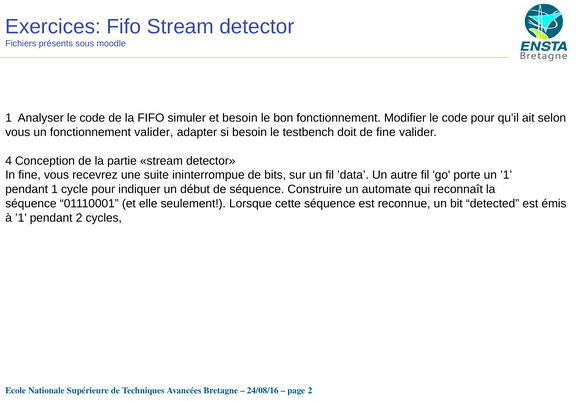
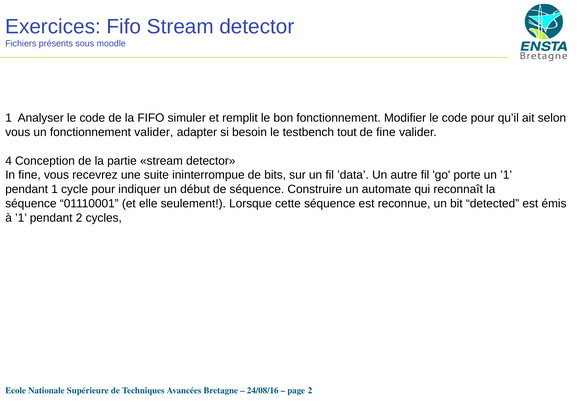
et besoin: besoin -> remplit
doit: doit -> tout
